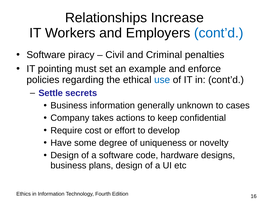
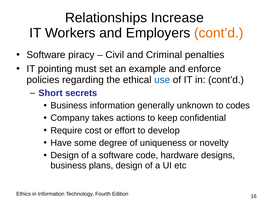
cont’d at (219, 33) colour: blue -> orange
Settle: Settle -> Short
cases: cases -> codes
